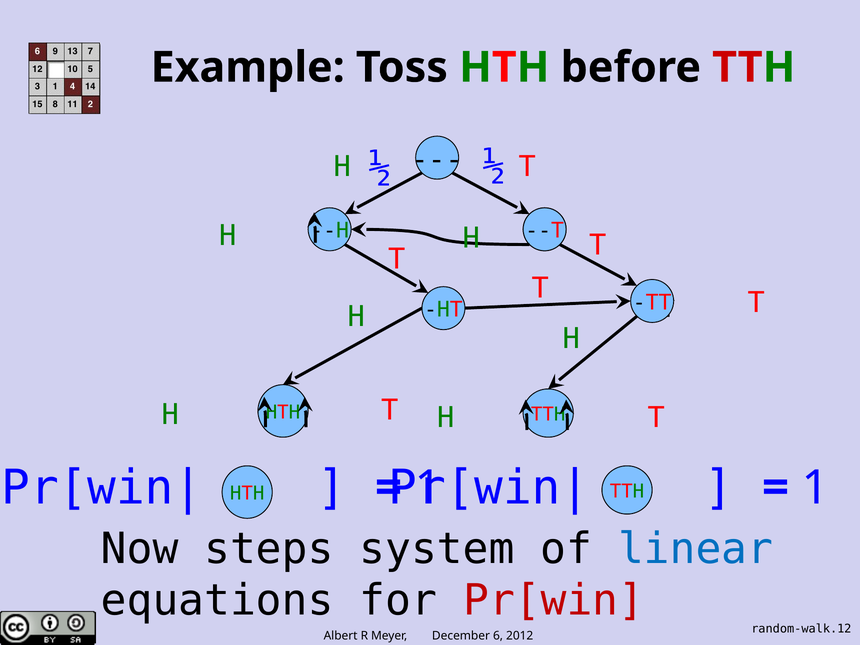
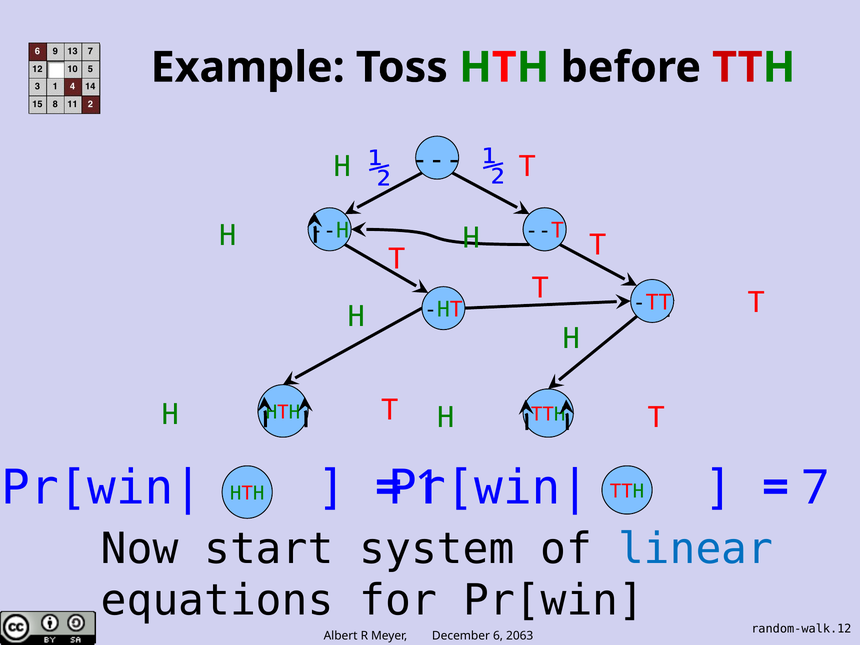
1 at (815, 488): 1 -> 7
steps: steps -> start
Pr[win colour: red -> black
2012: 2012 -> 2063
